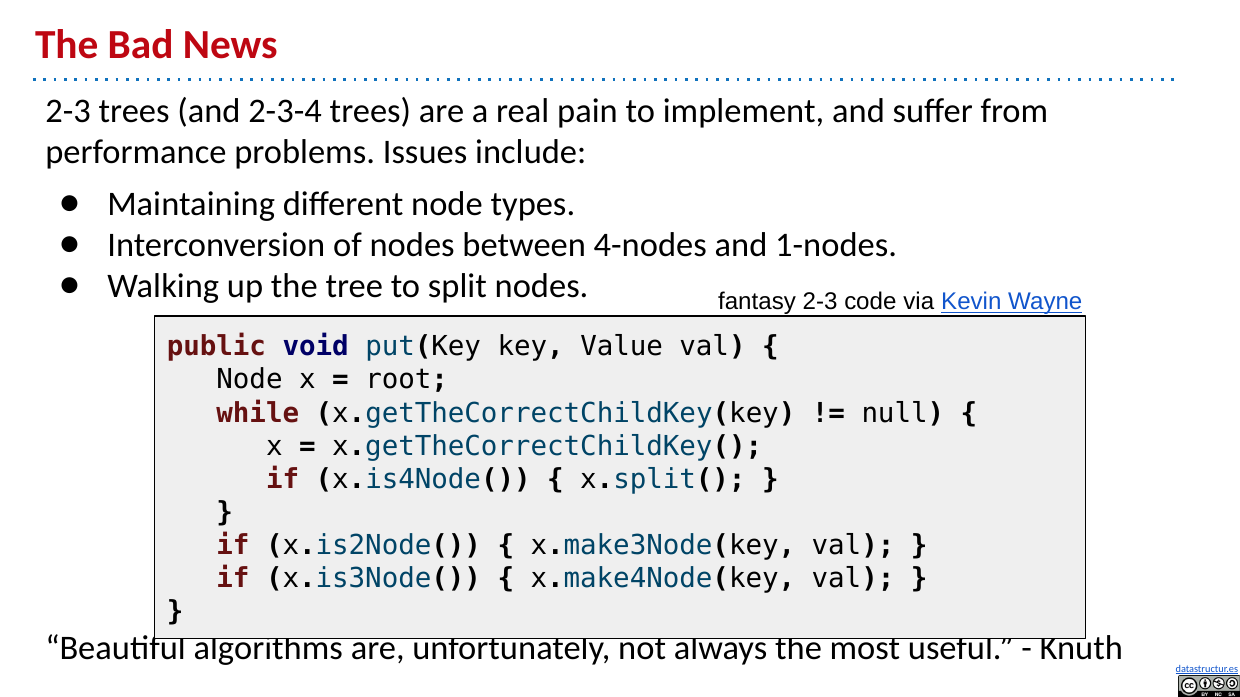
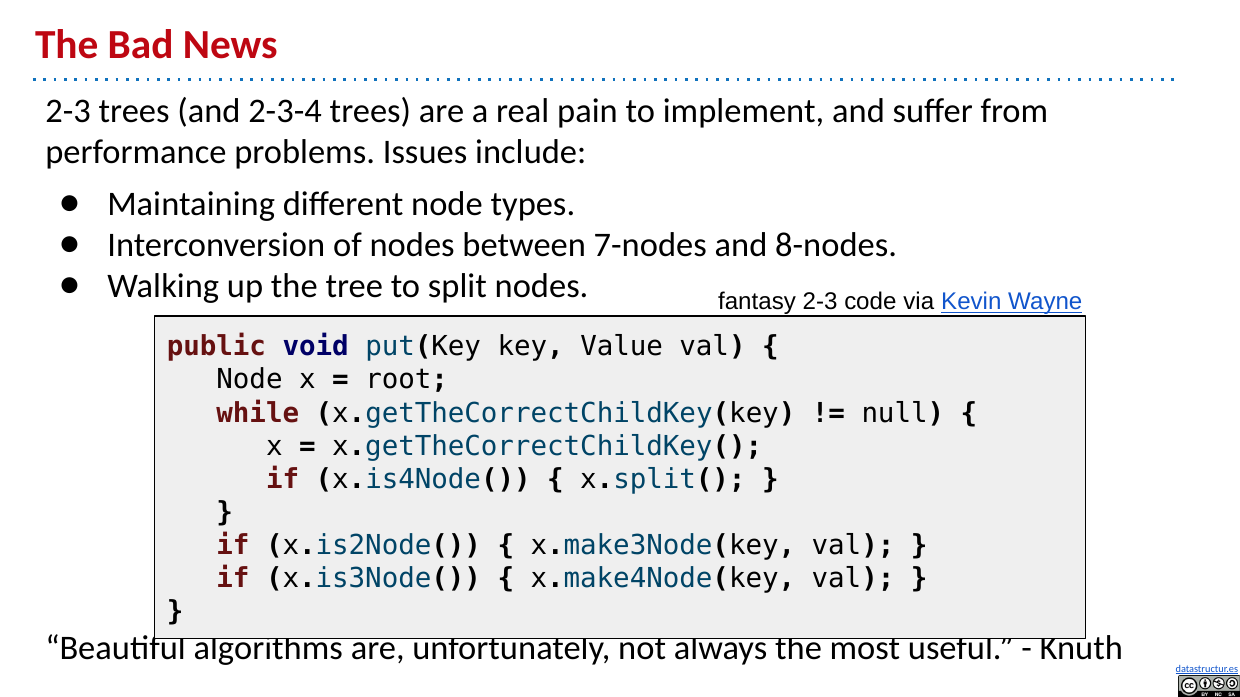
4-nodes: 4-nodes -> 7-nodes
1-nodes: 1-nodes -> 8-nodes
